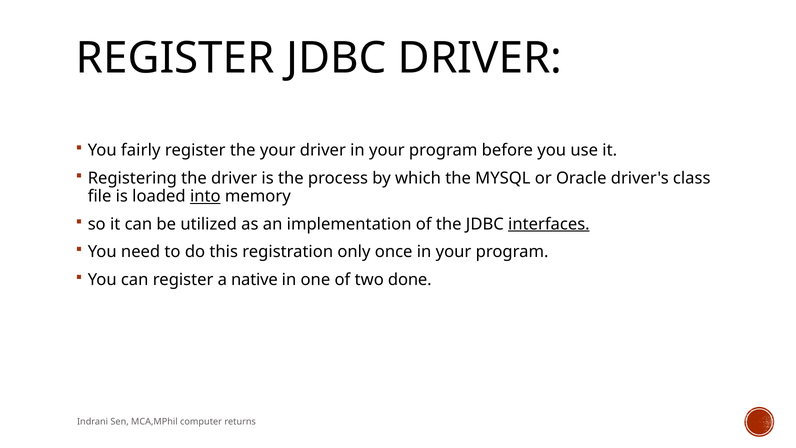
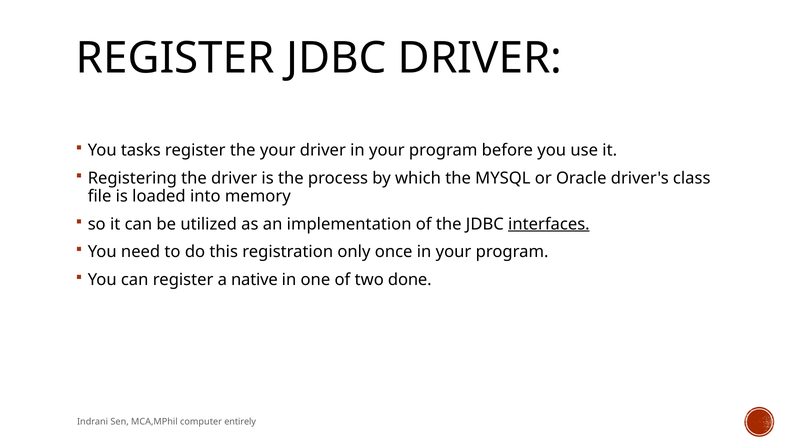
fairly: fairly -> tasks
into underline: present -> none
returns: returns -> entirely
